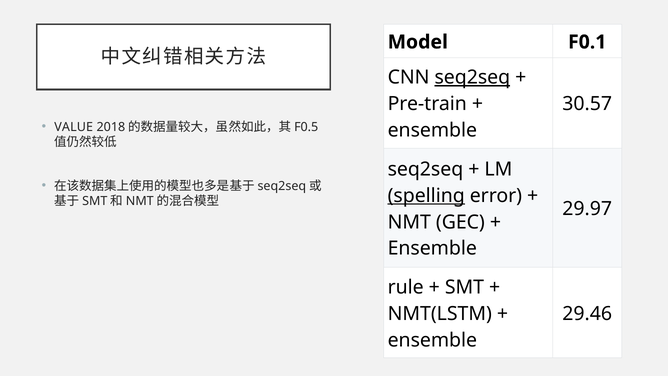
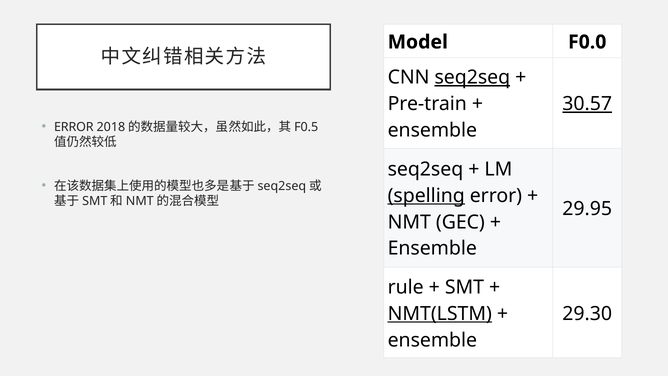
F0.1: F0.1 -> F0.0
30.57 underline: none -> present
VALUE at (74, 127): VALUE -> ERROR
29.97: 29.97 -> 29.95
NMT(LSTM underline: none -> present
29.46: 29.46 -> 29.30
